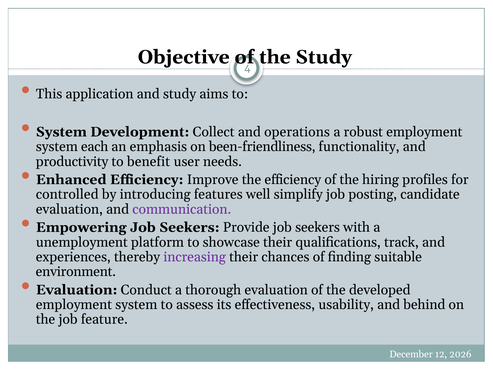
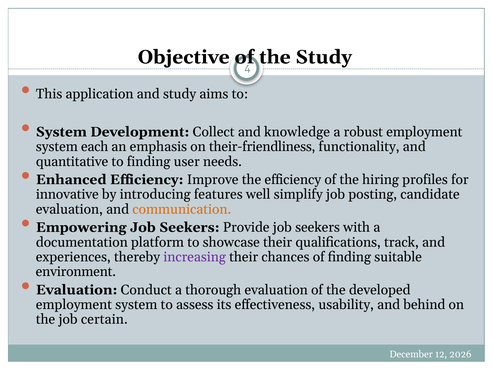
operations: operations -> knowledge
been-friendliness: been-friendliness -> their-friendliness
productivity: productivity -> quantitative
to benefit: benefit -> finding
controlled: controlled -> innovative
communication colour: purple -> orange
unemployment: unemployment -> documentation
feature: feature -> certain
